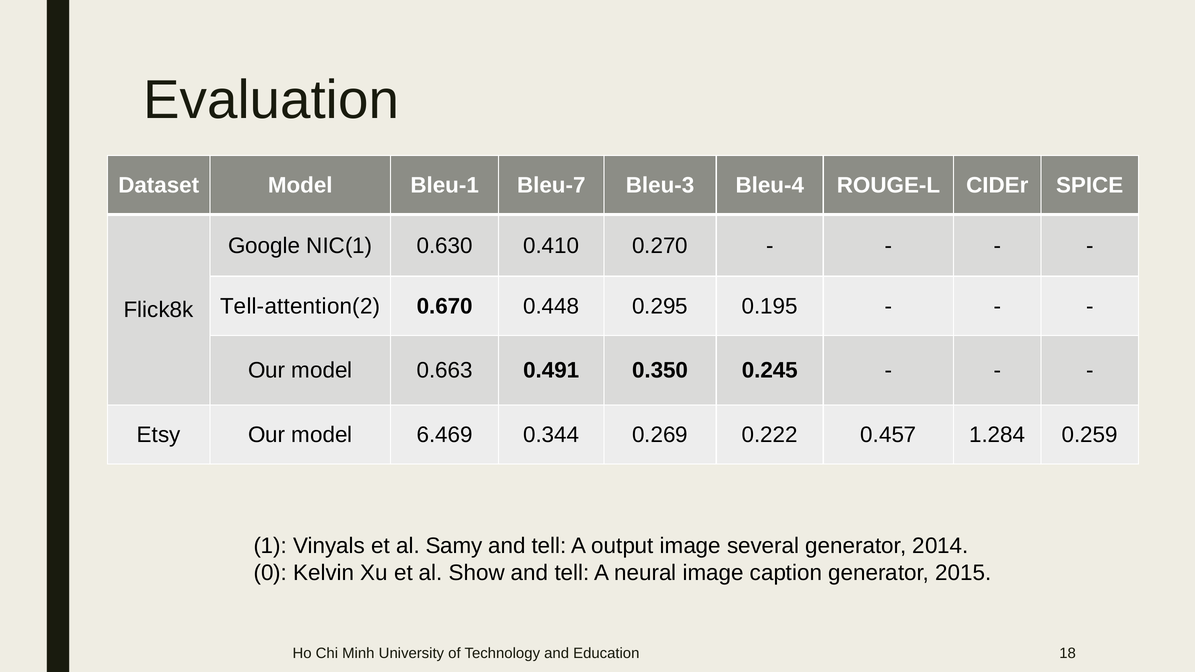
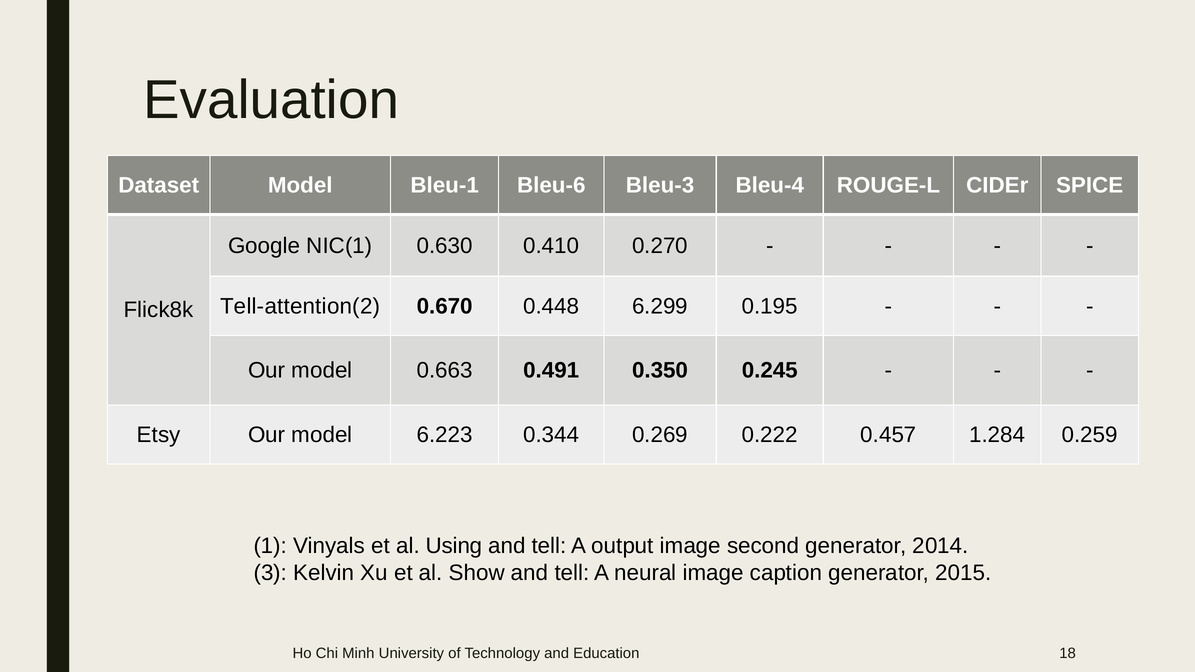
Bleu-7: Bleu-7 -> Bleu-6
0.295: 0.295 -> 6.299
6.469: 6.469 -> 6.223
Samy: Samy -> Using
several: several -> second
0: 0 -> 3
